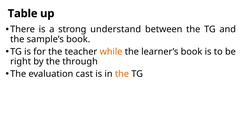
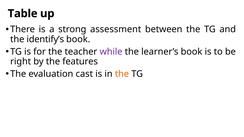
understand: understand -> assessment
sample’s: sample’s -> identify’s
while colour: orange -> purple
through: through -> features
